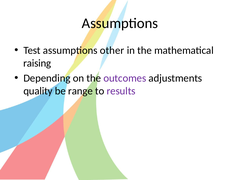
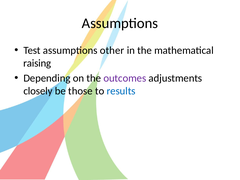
quality: quality -> closely
range: range -> those
results colour: purple -> blue
